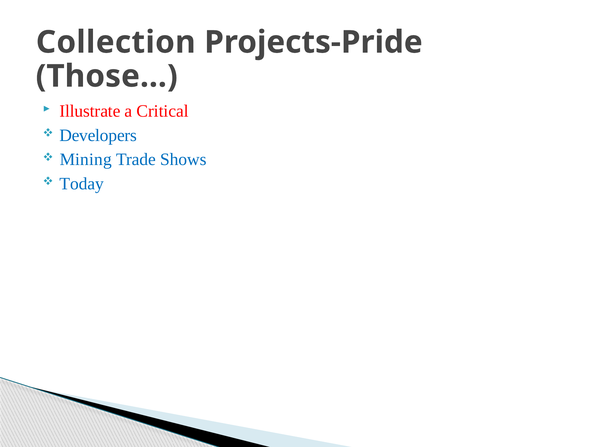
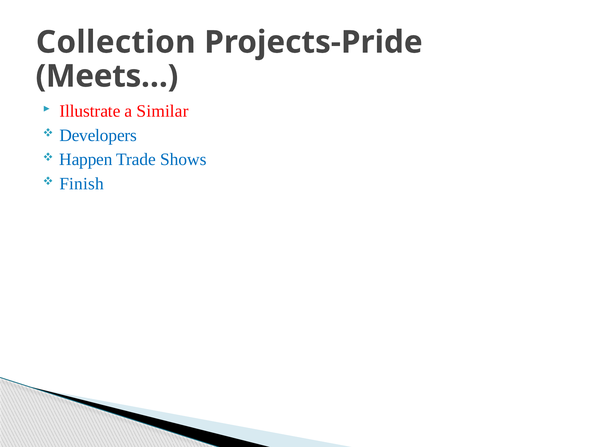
Those…: Those… -> Meets…
Critical: Critical -> Similar
Mining: Mining -> Happen
Today: Today -> Finish
